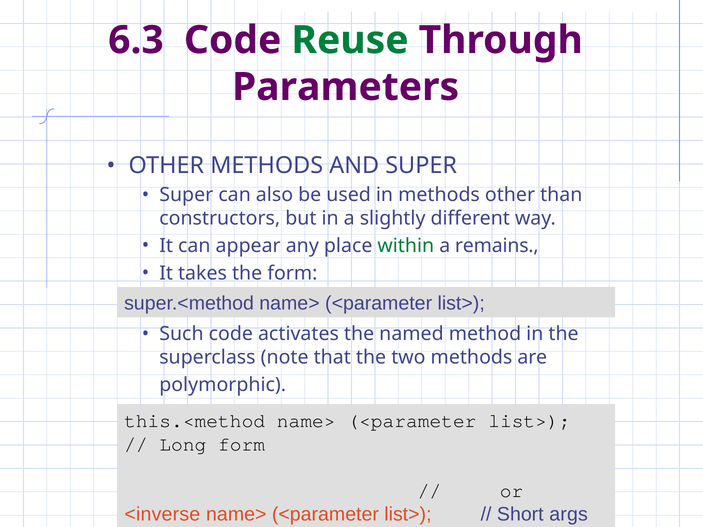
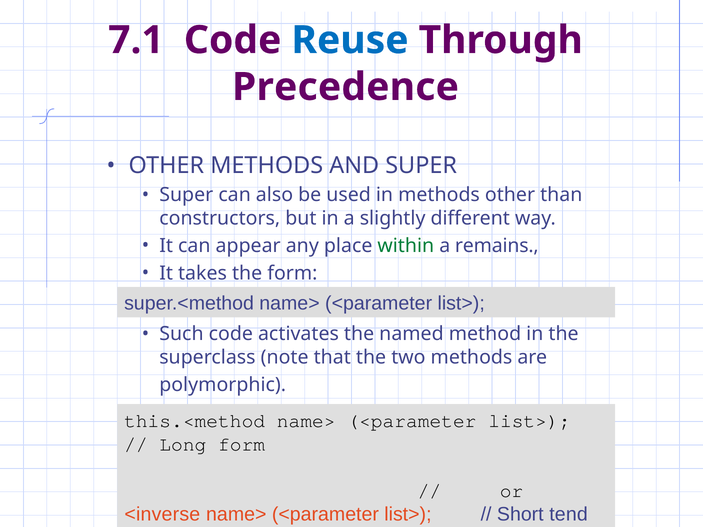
6.3: 6.3 -> 7.1
Reuse colour: green -> blue
Parameters: Parameters -> Precedence
args: args -> tend
